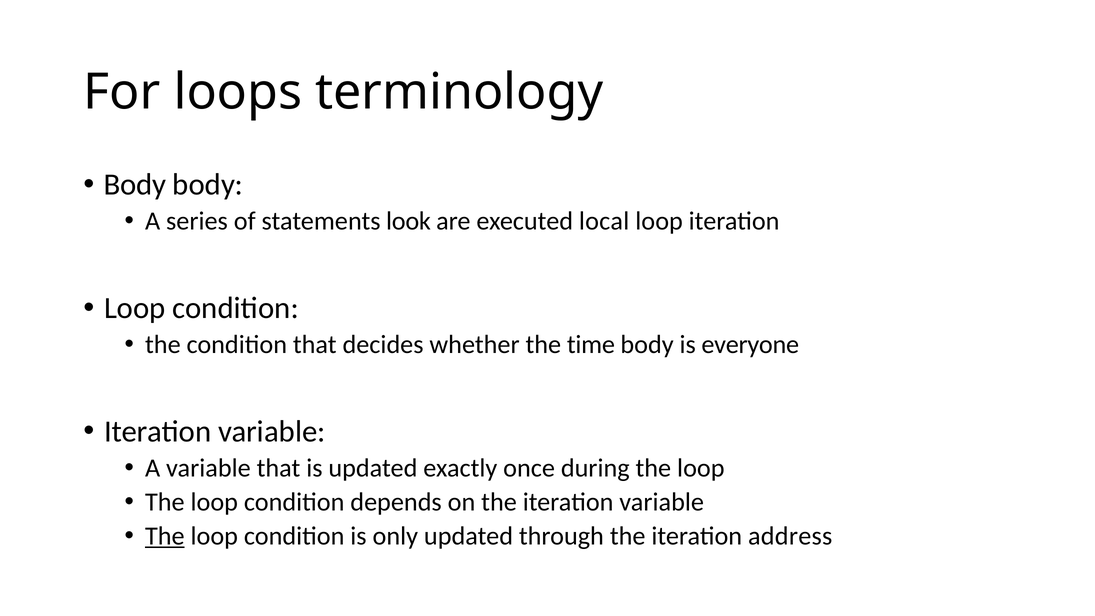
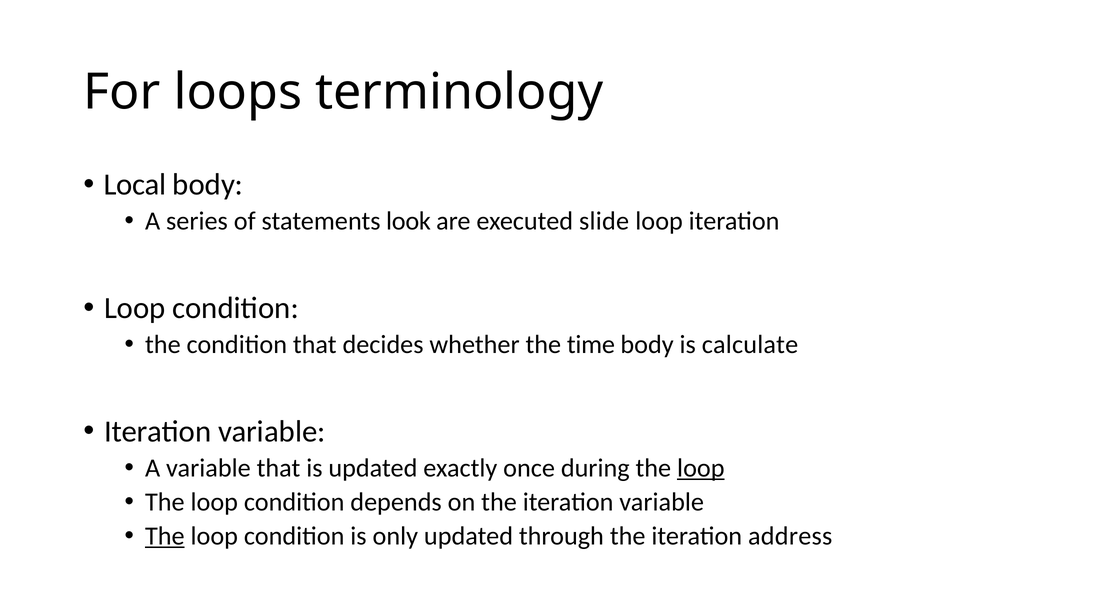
Body at (135, 185): Body -> Local
local: local -> slide
everyone: everyone -> calculate
loop at (701, 468) underline: none -> present
